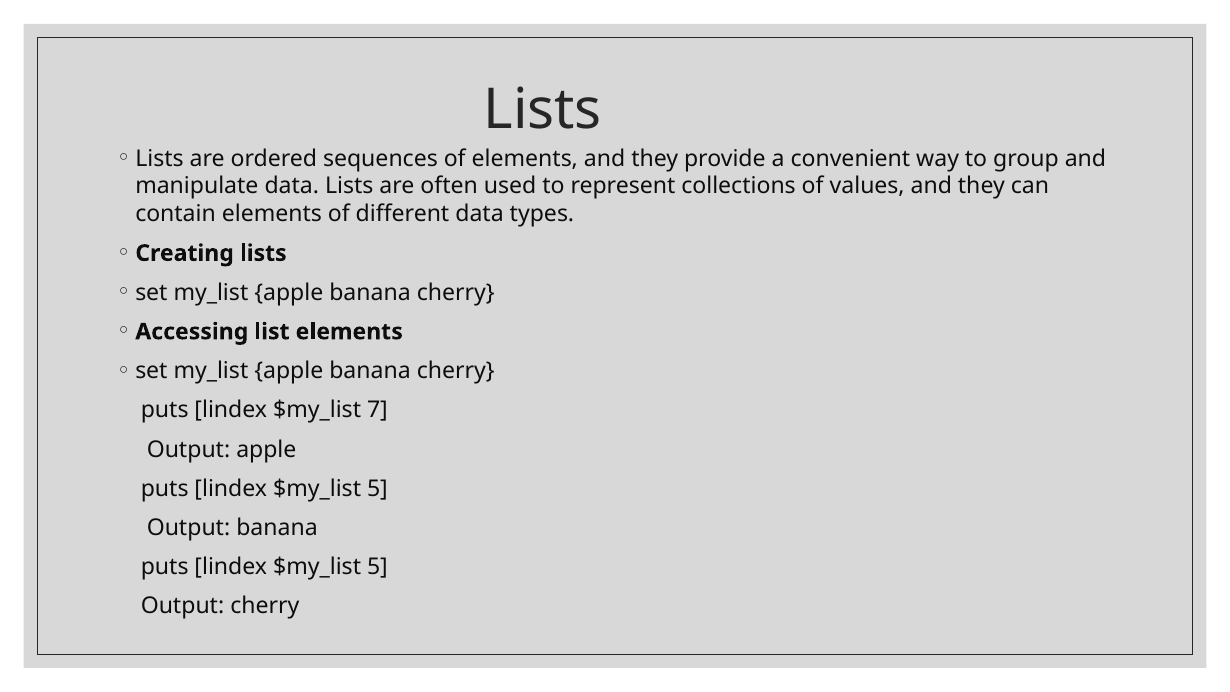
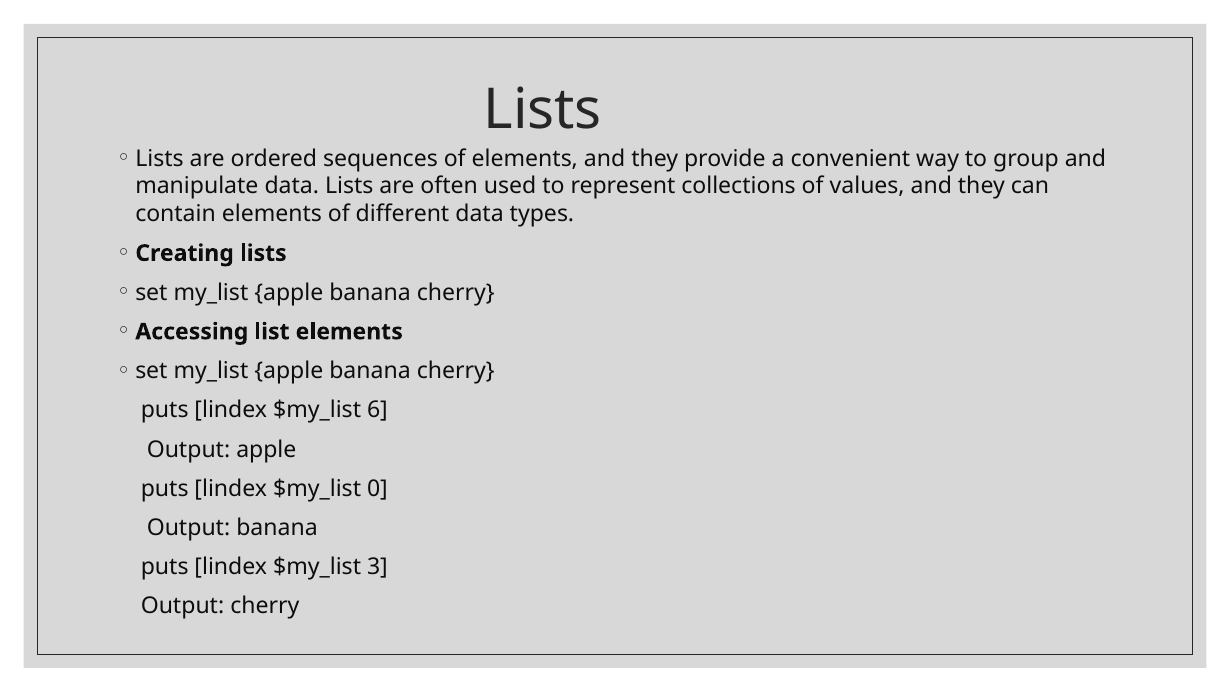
7: 7 -> 6
5 at (377, 489): 5 -> 0
5 at (377, 567): 5 -> 3
